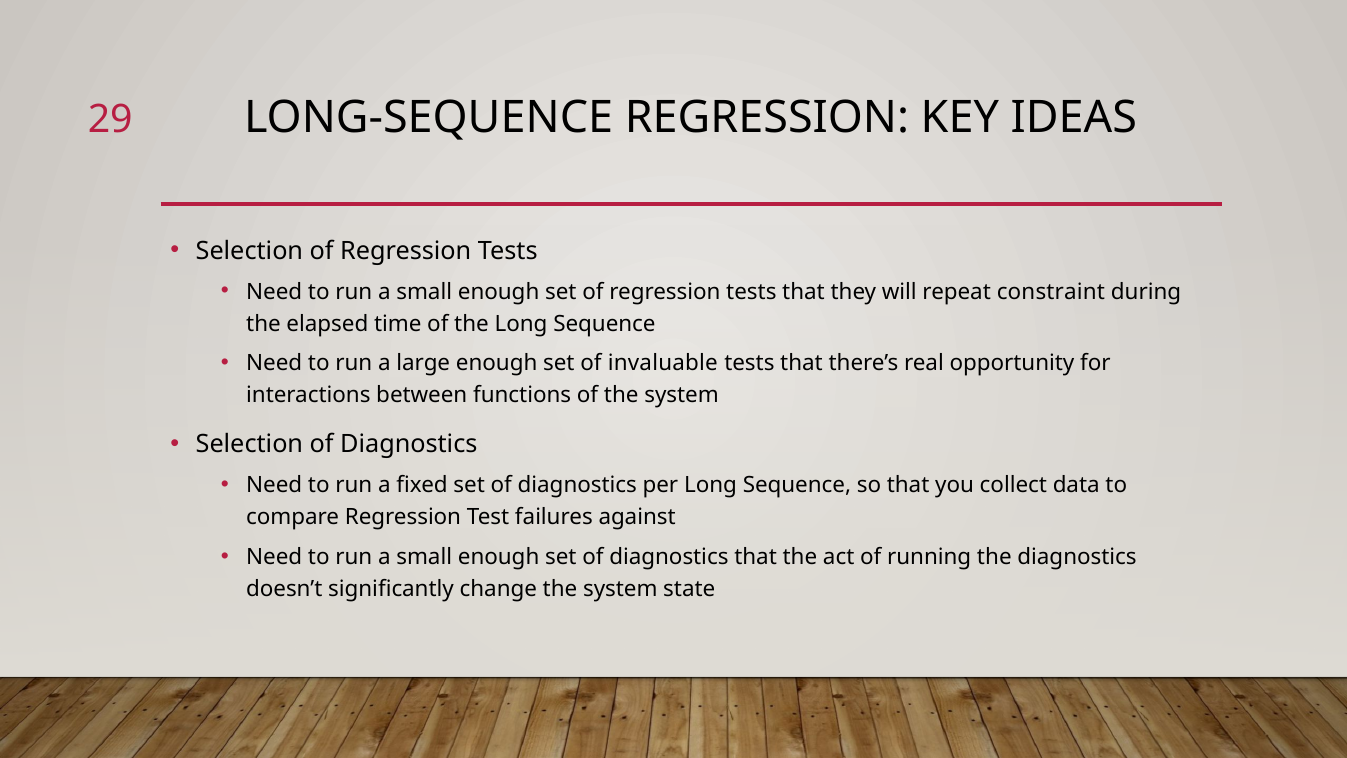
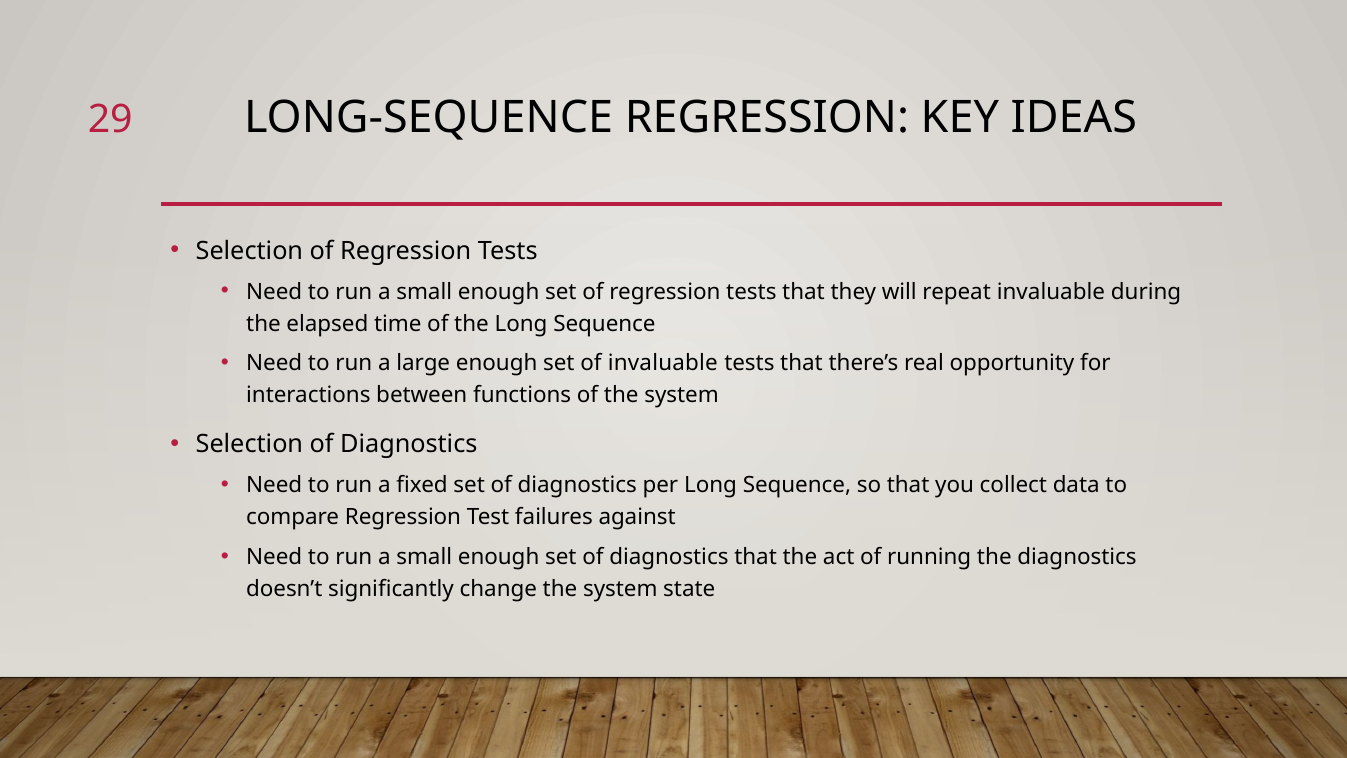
repeat constraint: constraint -> invaluable
